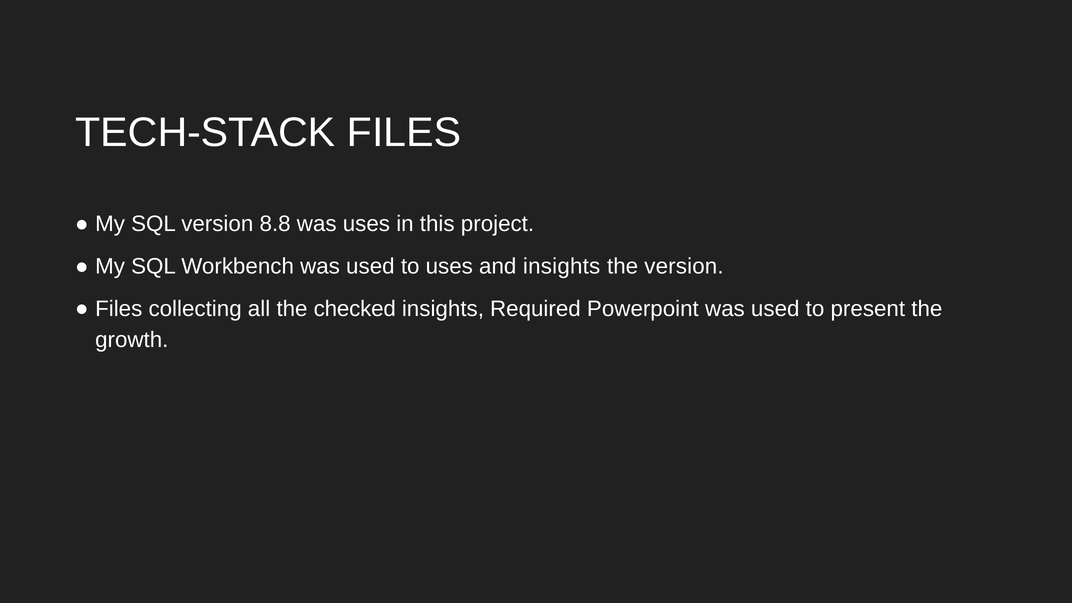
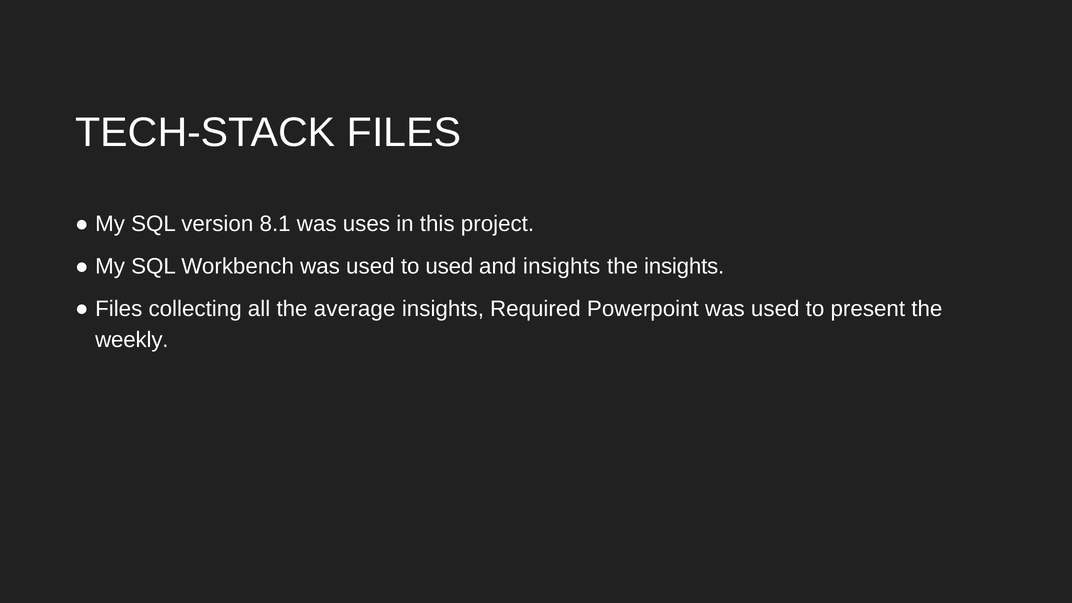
8.8: 8.8 -> 8.1
to uses: uses -> used
the version: version -> insights
checked: checked -> average
growth: growth -> weekly
